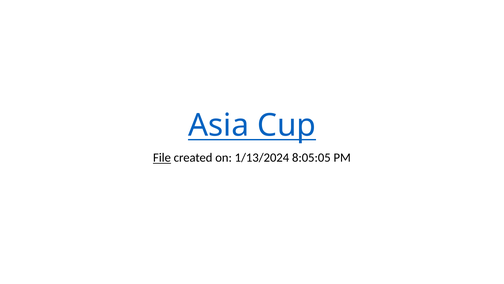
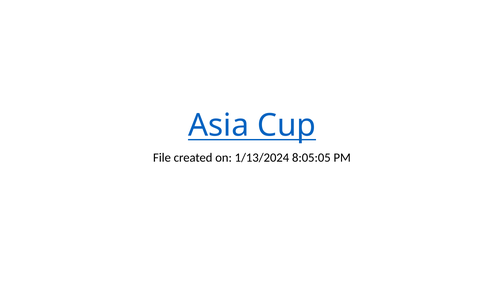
File underline: present -> none
